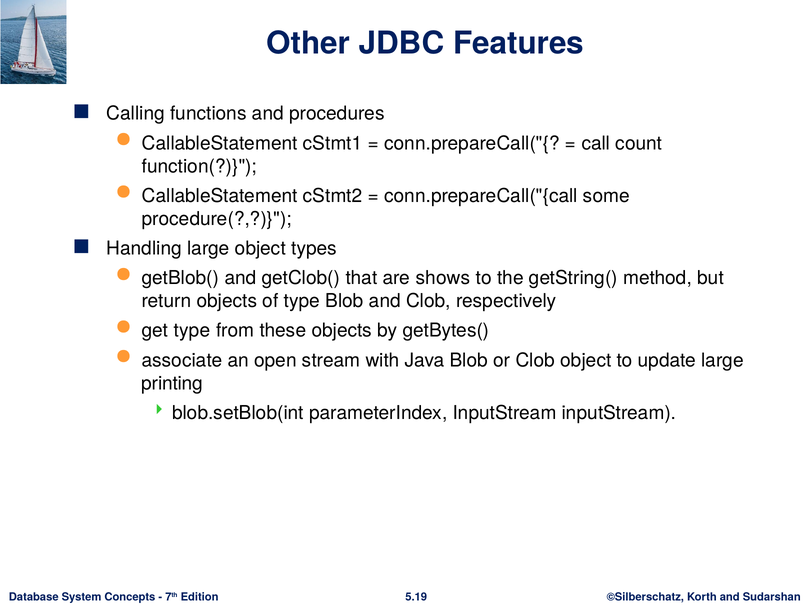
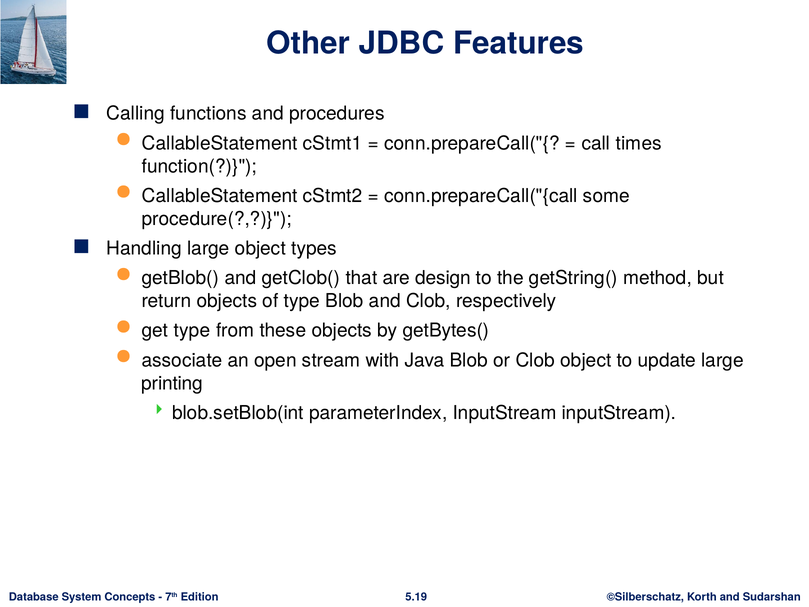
count: count -> times
shows: shows -> design
